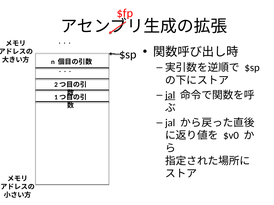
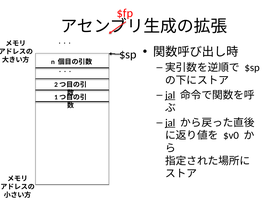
jal at (170, 123) underline: none -> present
